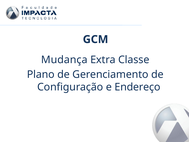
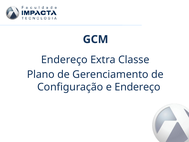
Mudança at (64, 60): Mudança -> Endereço
